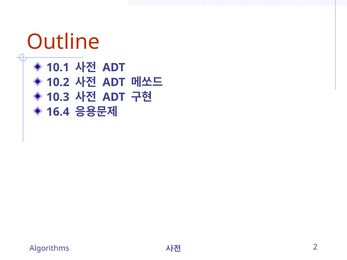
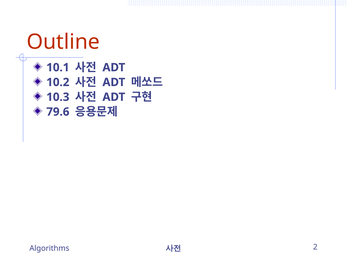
16.4: 16.4 -> 79.6
